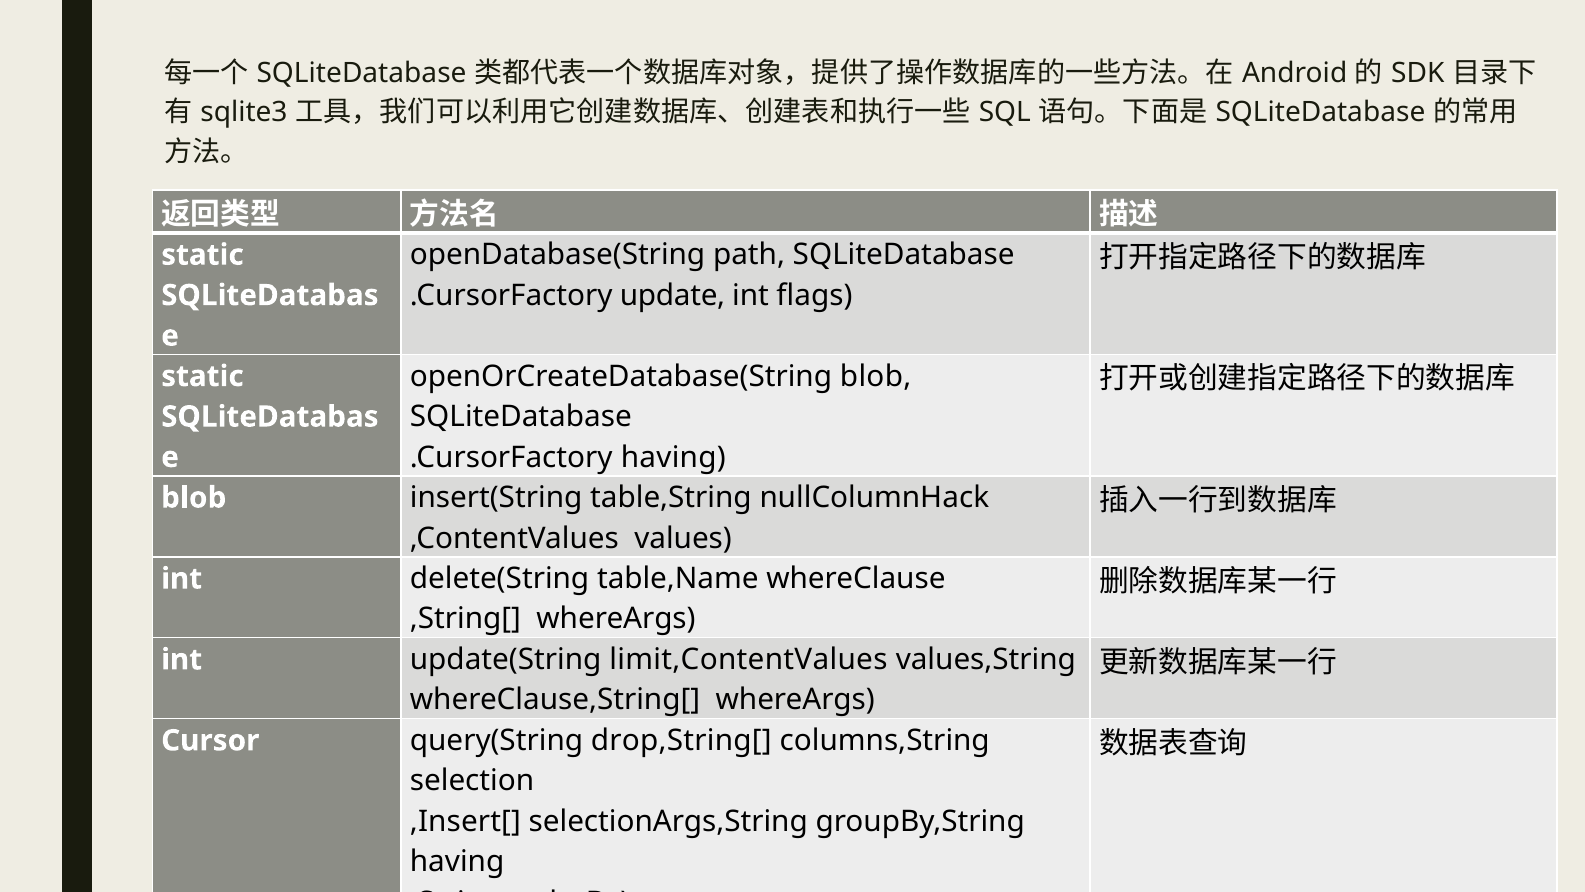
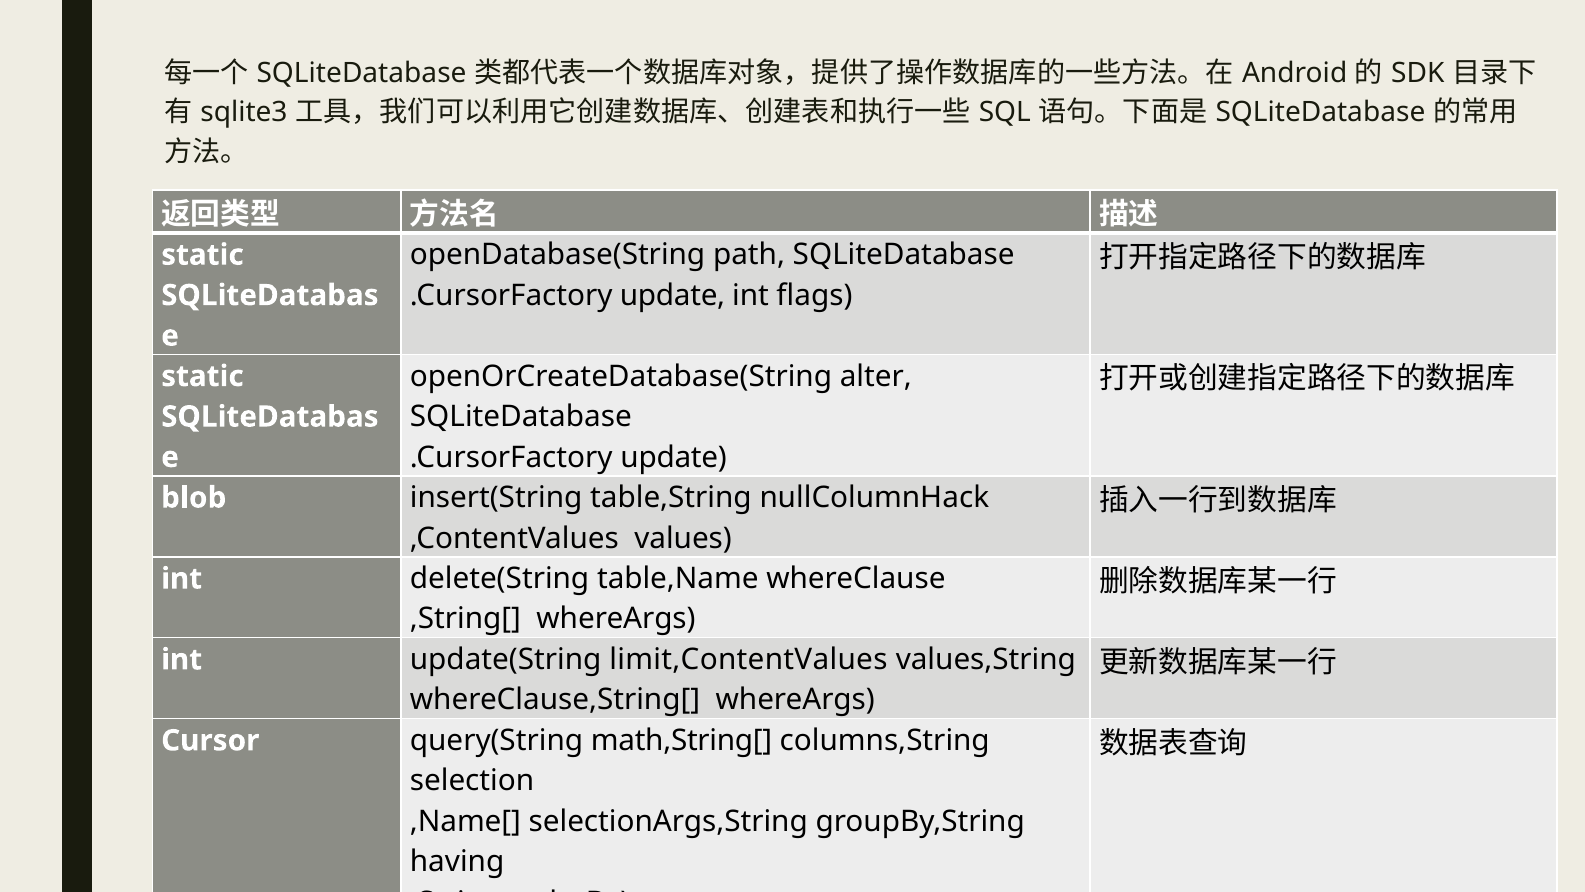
openOrCreateDatabase(String blob: blob -> alter
having at (673, 457): having -> update
drop,String[: drop,String[ -> math,String[
,Insert[: ,Insert[ -> ,Name[
